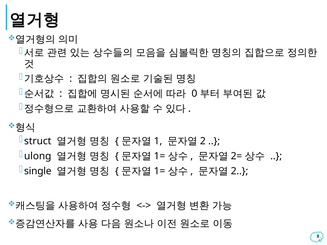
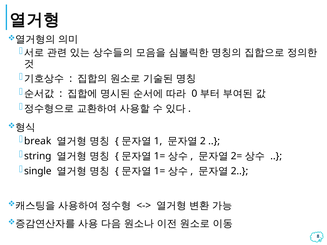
struct: struct -> break
ulong: ulong -> string
